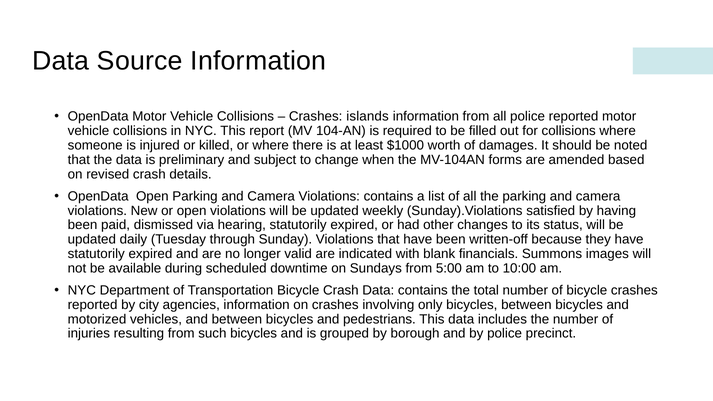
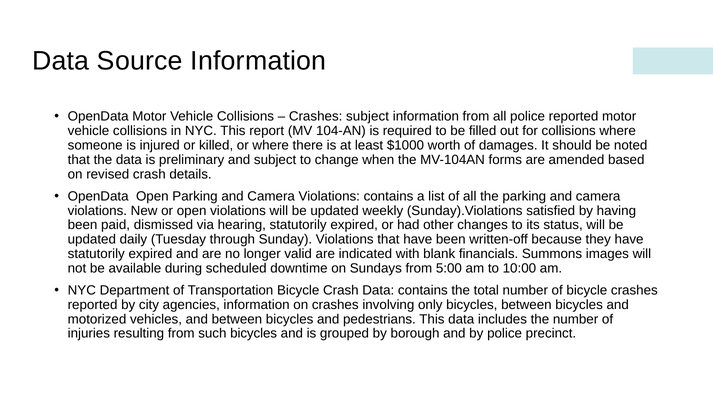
Crashes islands: islands -> subject
